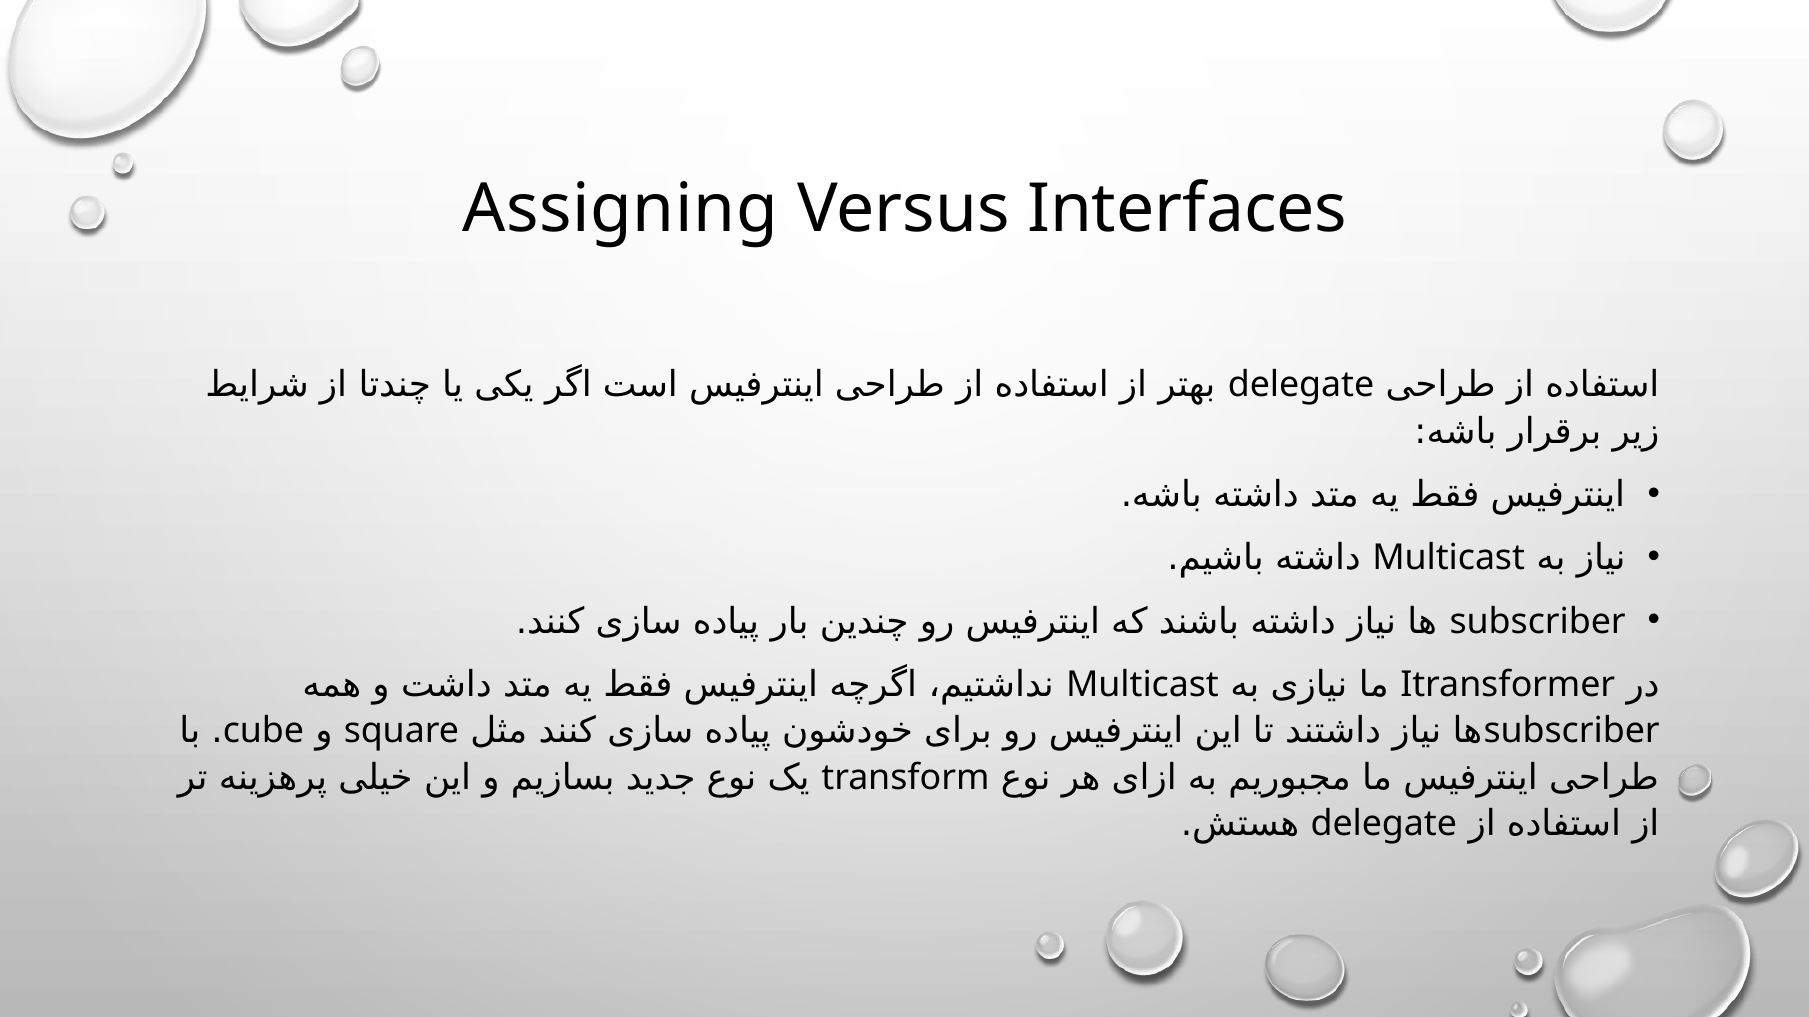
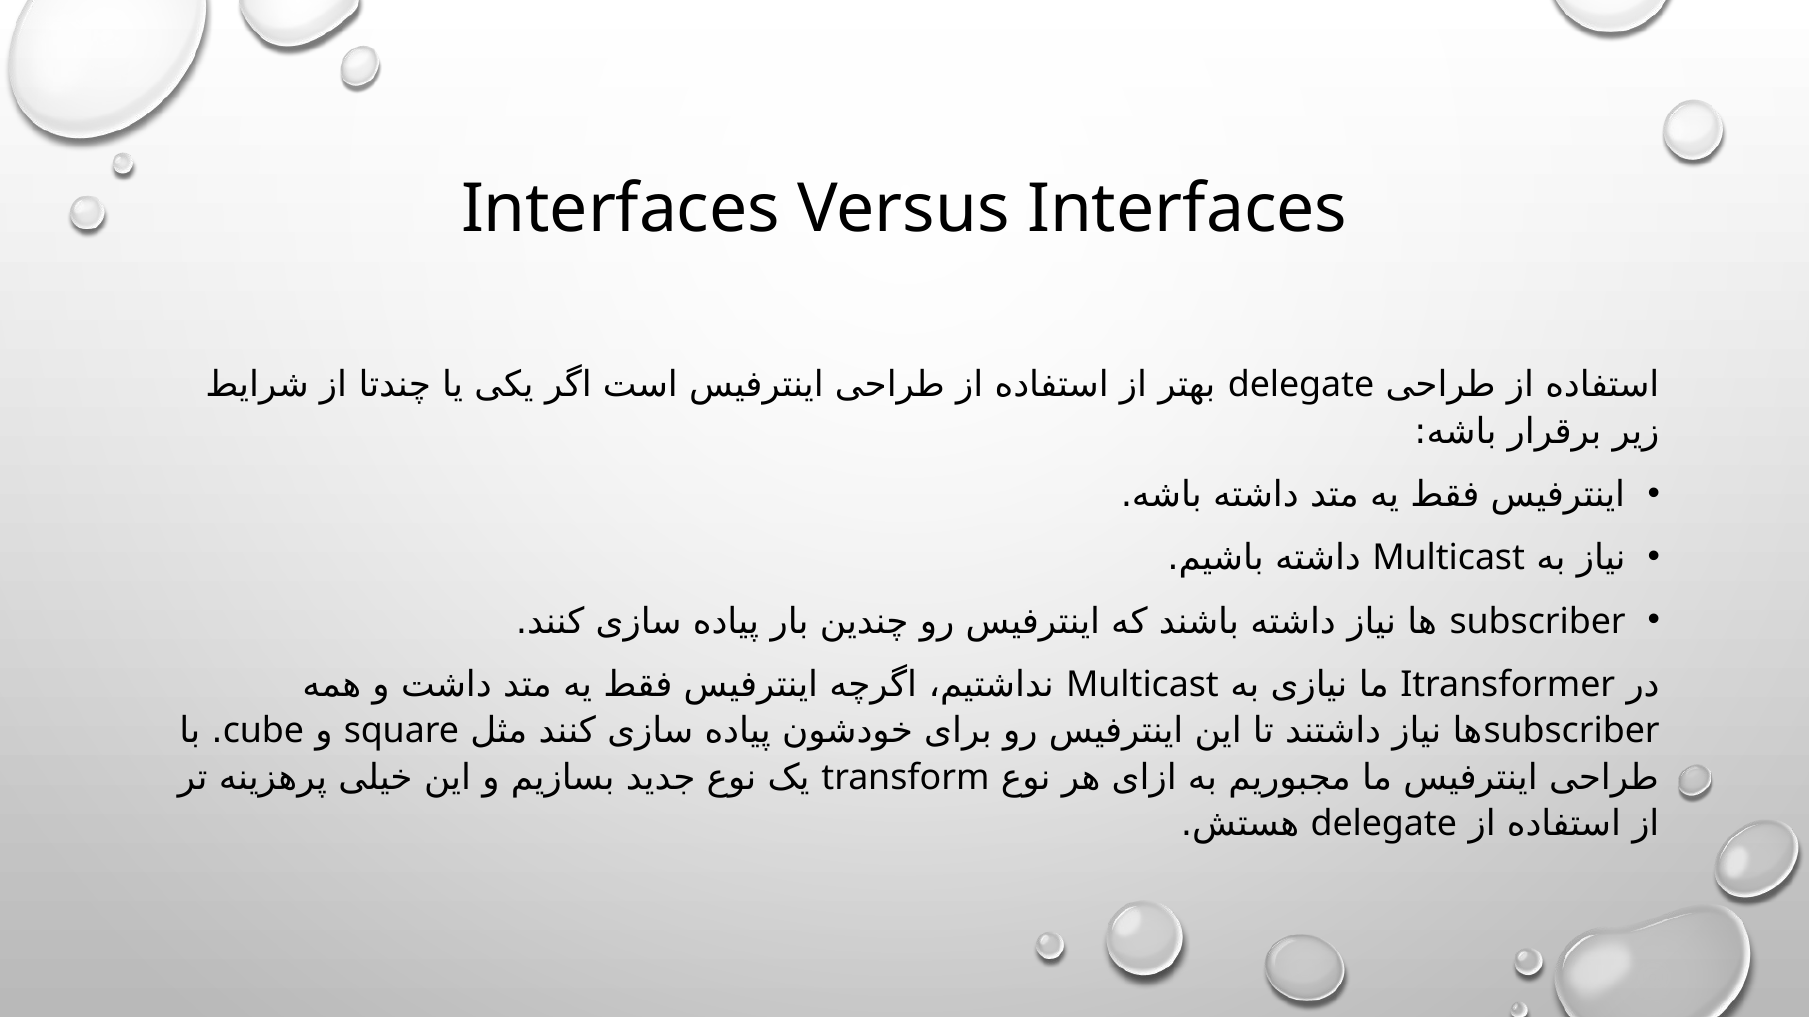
Assigning at (620, 210): Assigning -> Interfaces
